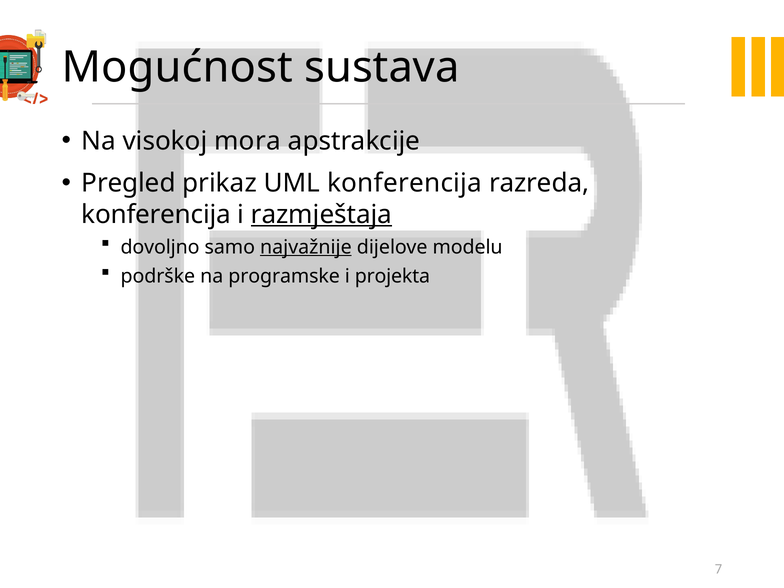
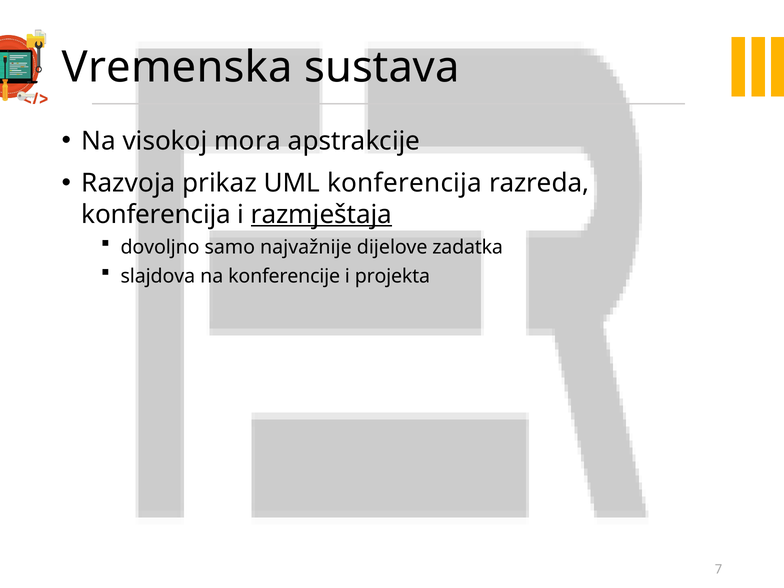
Mogućnost: Mogućnost -> Vremenska
Pregled: Pregled -> Razvoja
najvažnije underline: present -> none
modelu: modelu -> zadatka
podrške: podrške -> slajdova
programske: programske -> konferencije
